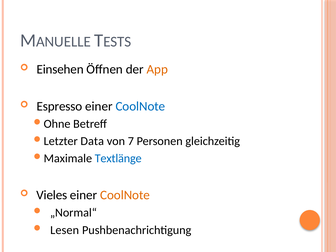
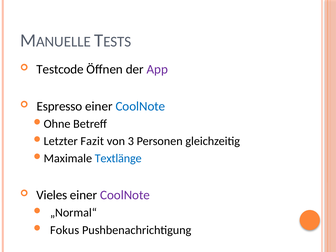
Einsehen: Einsehen -> Testcode
App colour: orange -> purple
Data: Data -> Fazit
7: 7 -> 3
CoolNote at (125, 195) colour: orange -> purple
Lesen: Lesen -> Fokus
